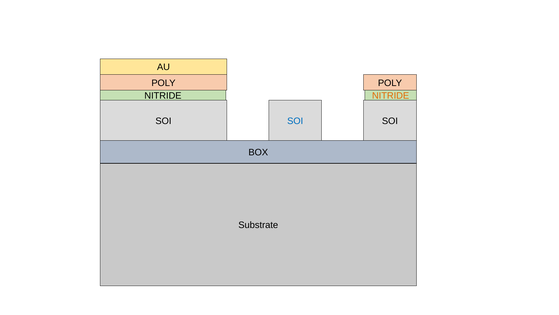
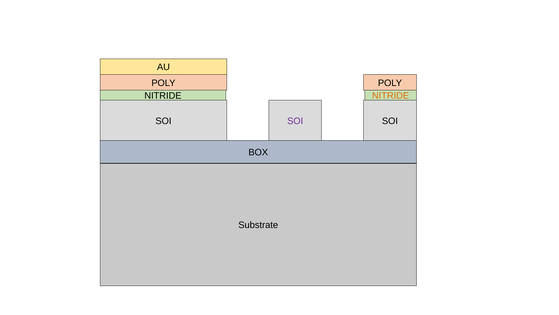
SOI at (295, 121) colour: blue -> purple
